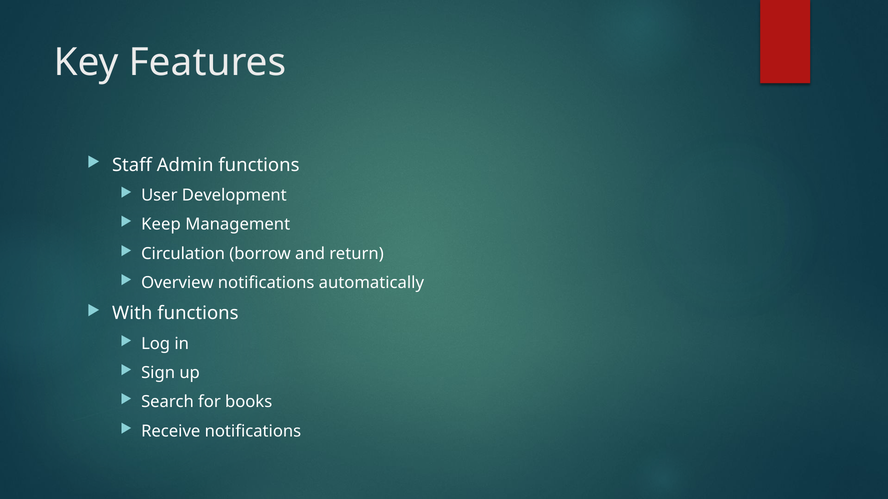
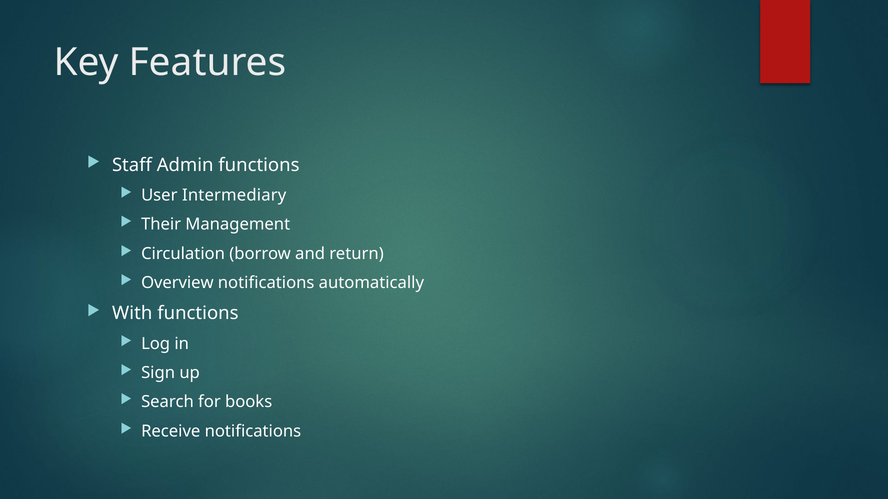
Development: Development -> Intermediary
Keep: Keep -> Their
